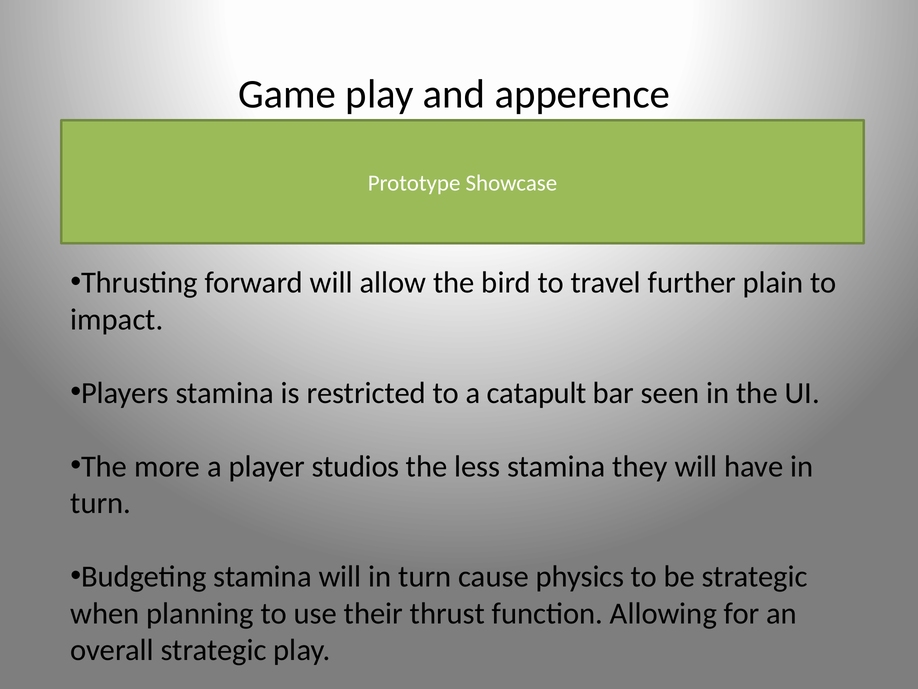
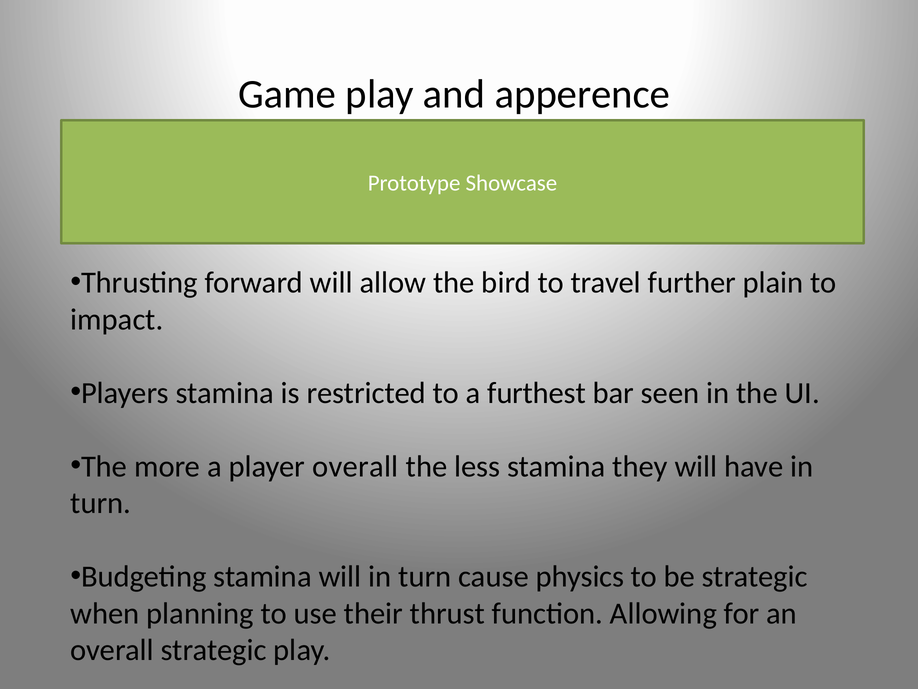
catapult: catapult -> furthest
player studios: studios -> overall
